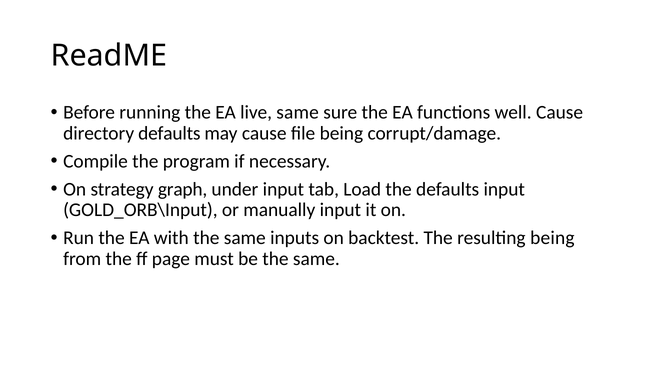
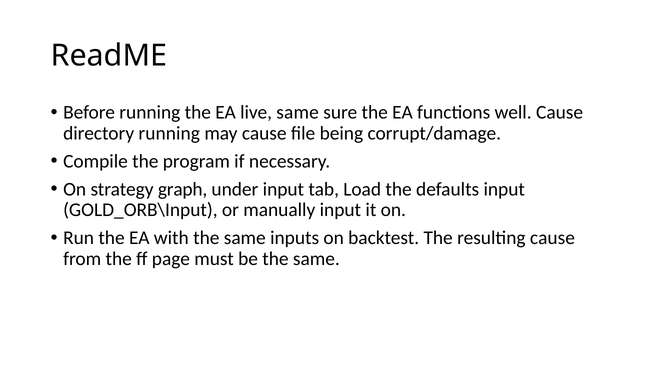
directory defaults: defaults -> running
resulting being: being -> cause
